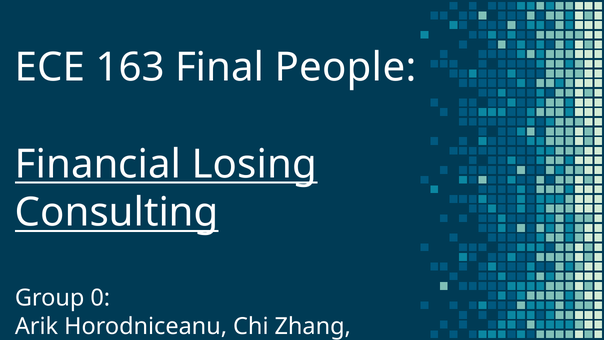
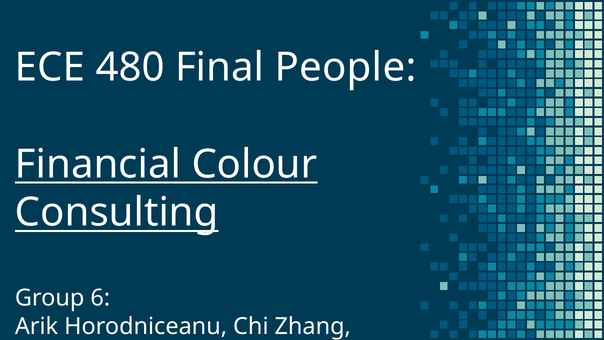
163: 163 -> 480
Losing: Losing -> Colour
0: 0 -> 6
